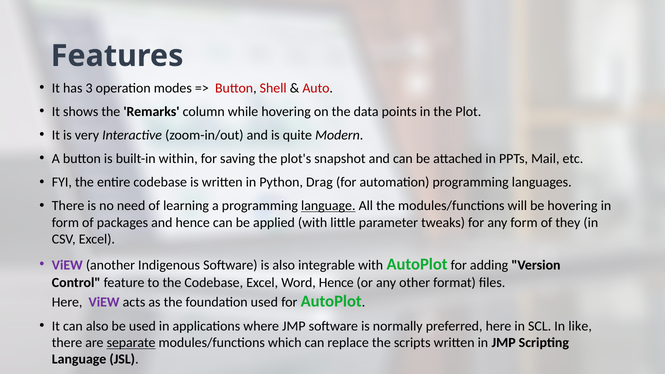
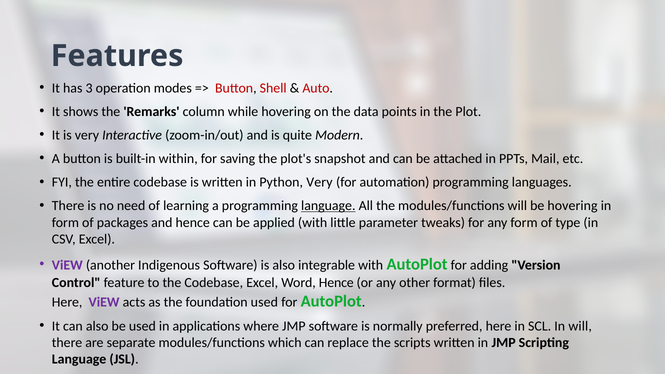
Python Drag: Drag -> Very
they: they -> type
In like: like -> will
separate underline: present -> none
